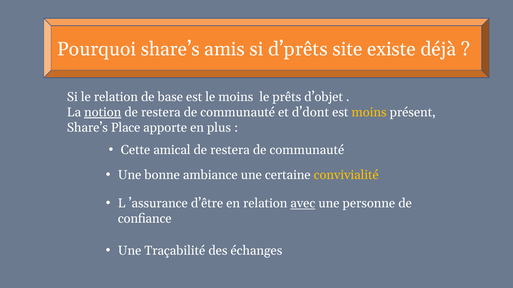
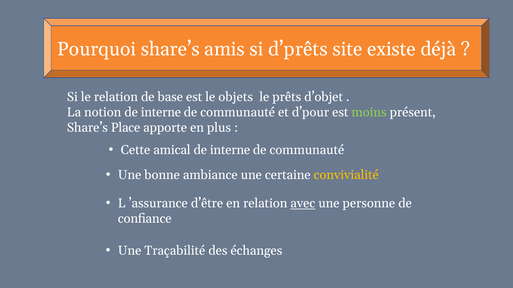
le moins: moins -> objets
notion underline: present -> none
restera at (161, 113): restera -> interne
d’dont: d’dont -> d’pour
moins at (369, 113) colour: yellow -> light green
restera at (230, 150): restera -> interne
